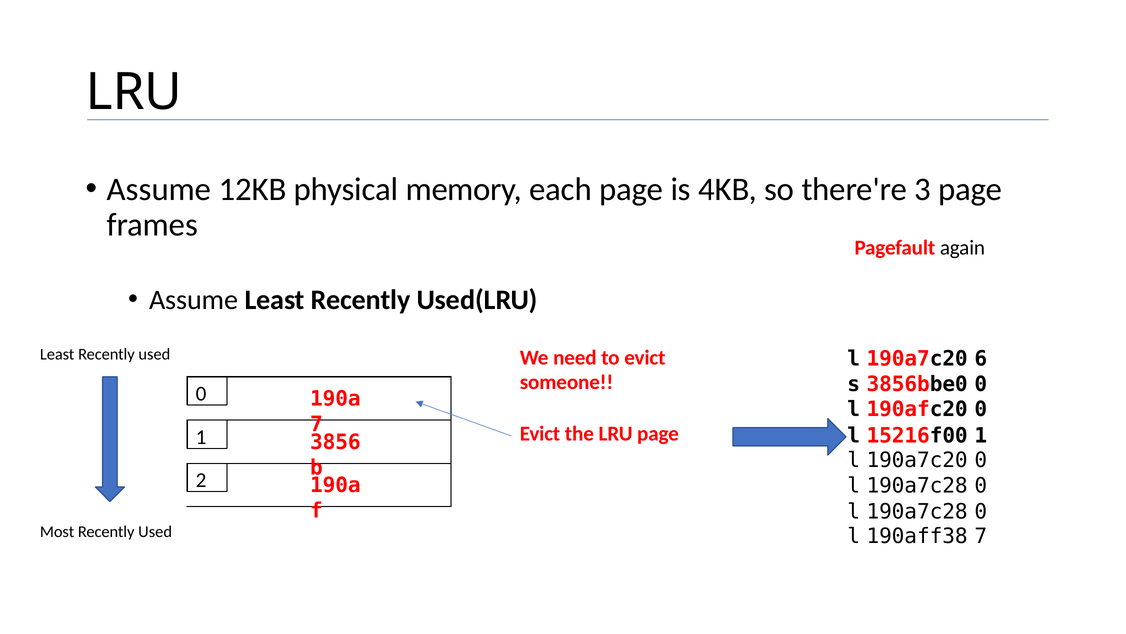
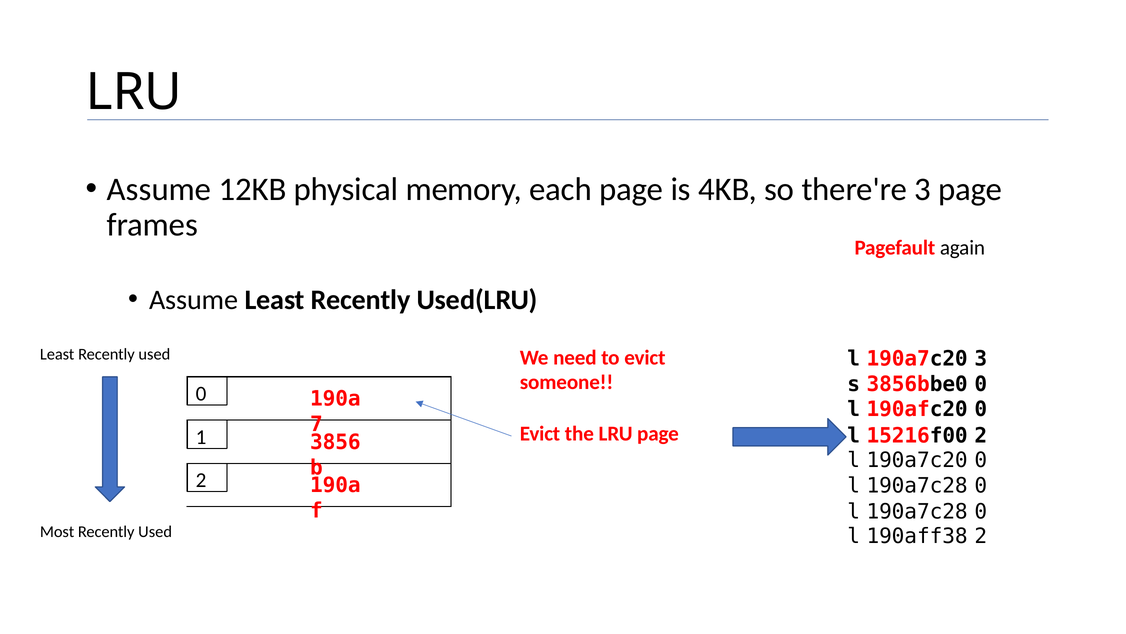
190a7c20 6: 6 -> 3
15216f00 1: 1 -> 2
190aff38 7: 7 -> 2
